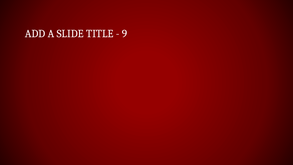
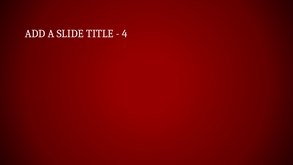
9: 9 -> 4
